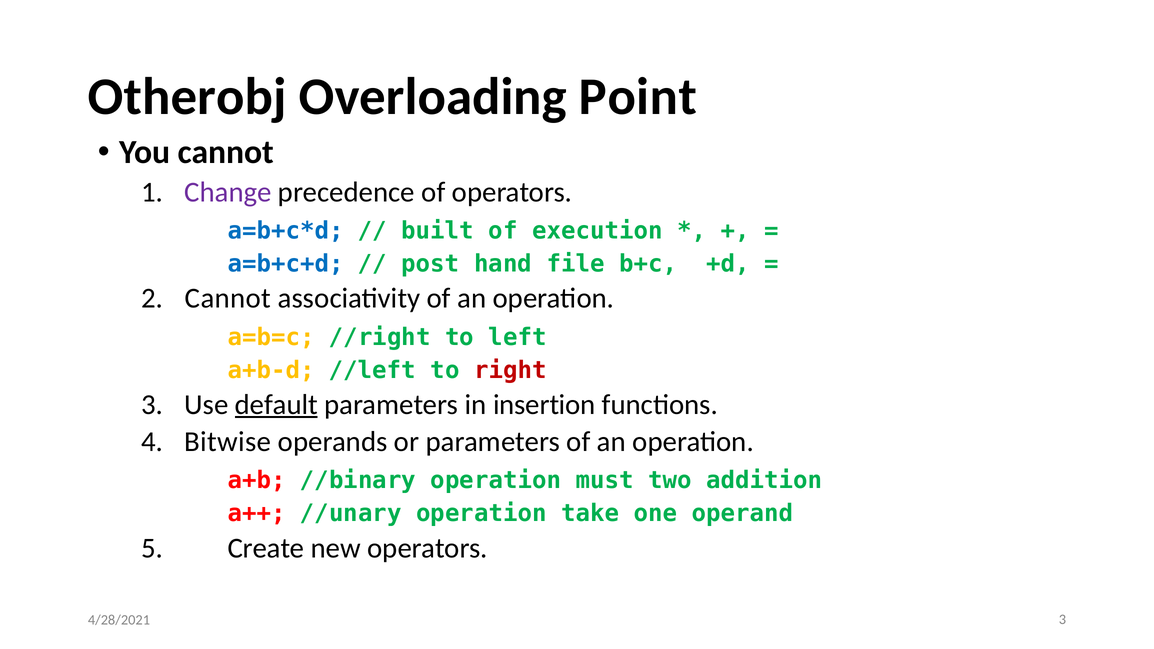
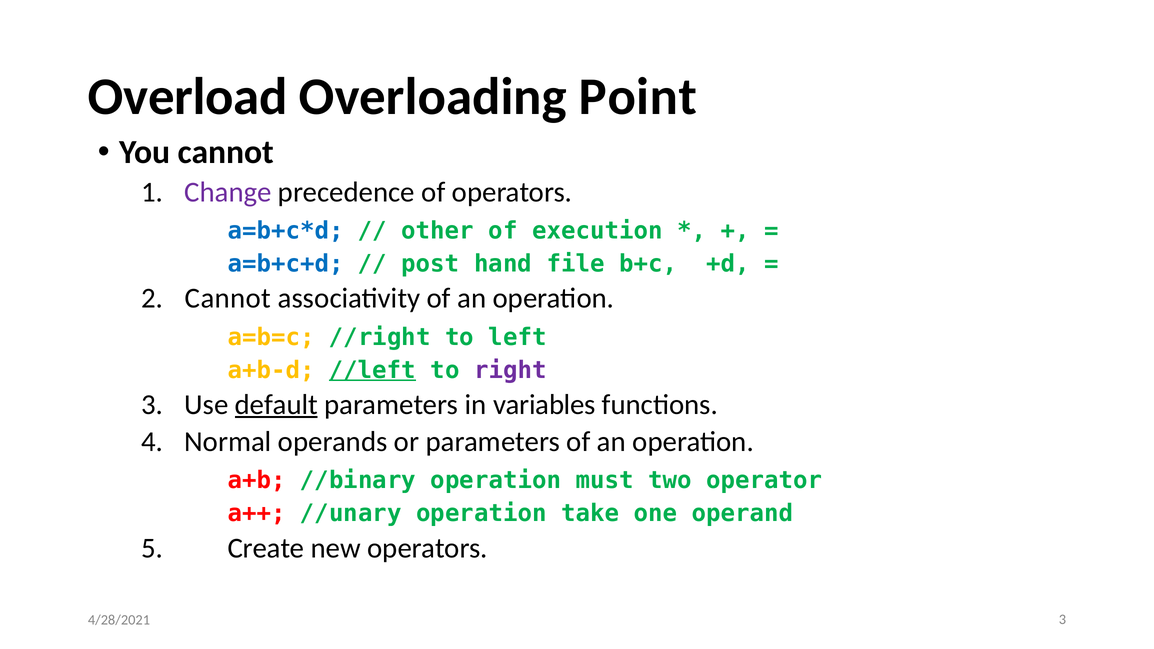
Otherobj: Otherobj -> Overload
built: built -> other
//left underline: none -> present
right colour: red -> purple
insertion: insertion -> variables
Bitwise: Bitwise -> Normal
addition: addition -> operator
